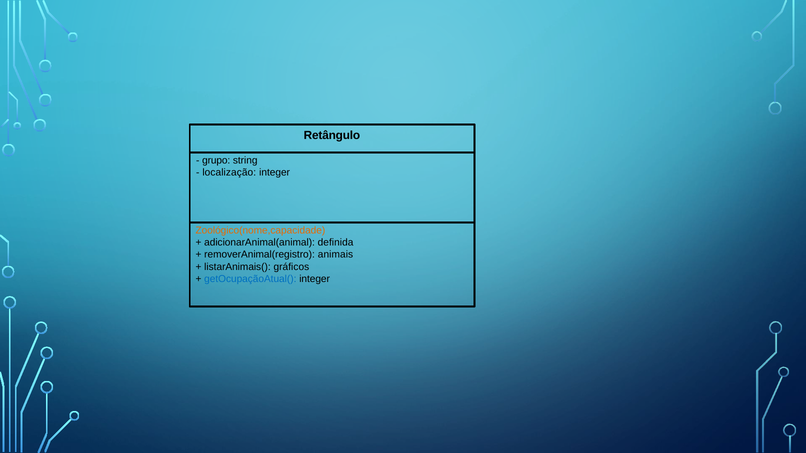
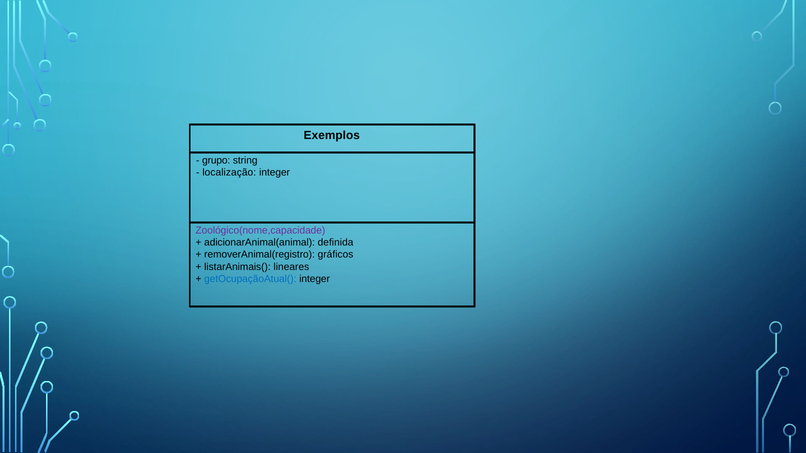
Retângulo: Retângulo -> Exemplos
Zoológico(nome,capacidade colour: orange -> purple
animais: animais -> gráficos
gráficos: gráficos -> lineares
